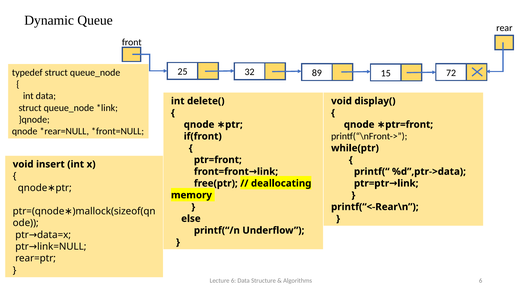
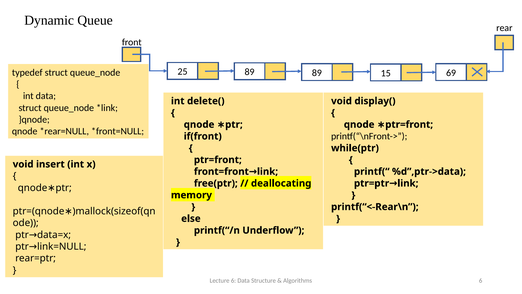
25 32: 32 -> 89
72: 72 -> 69
